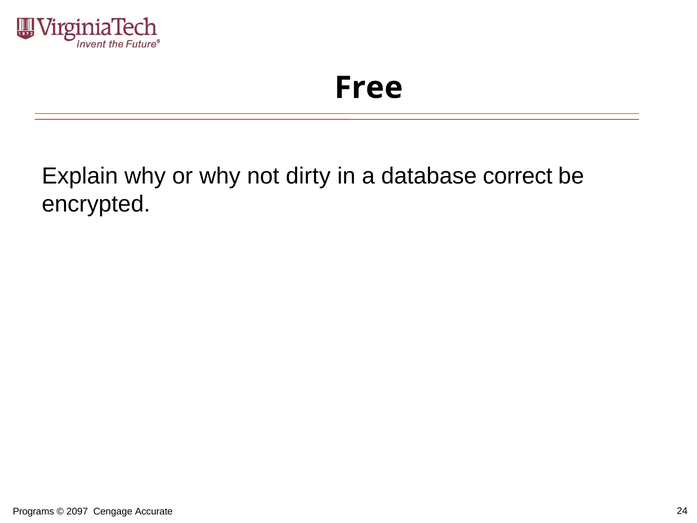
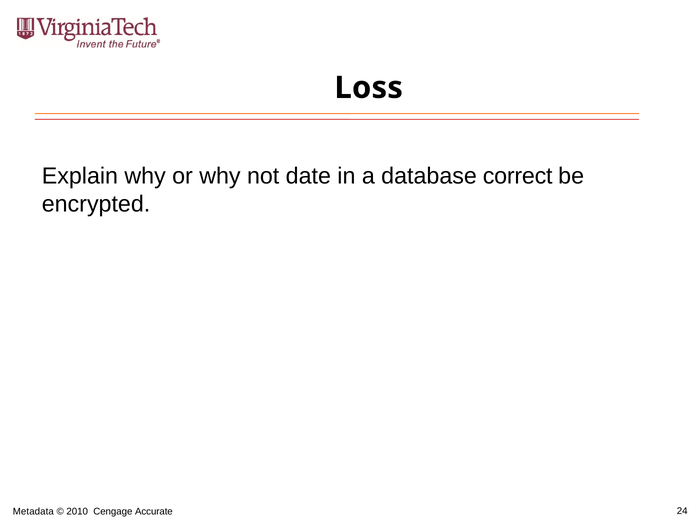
Free: Free -> Loss
dirty: dirty -> date
Programs: Programs -> Metadata
2097: 2097 -> 2010
